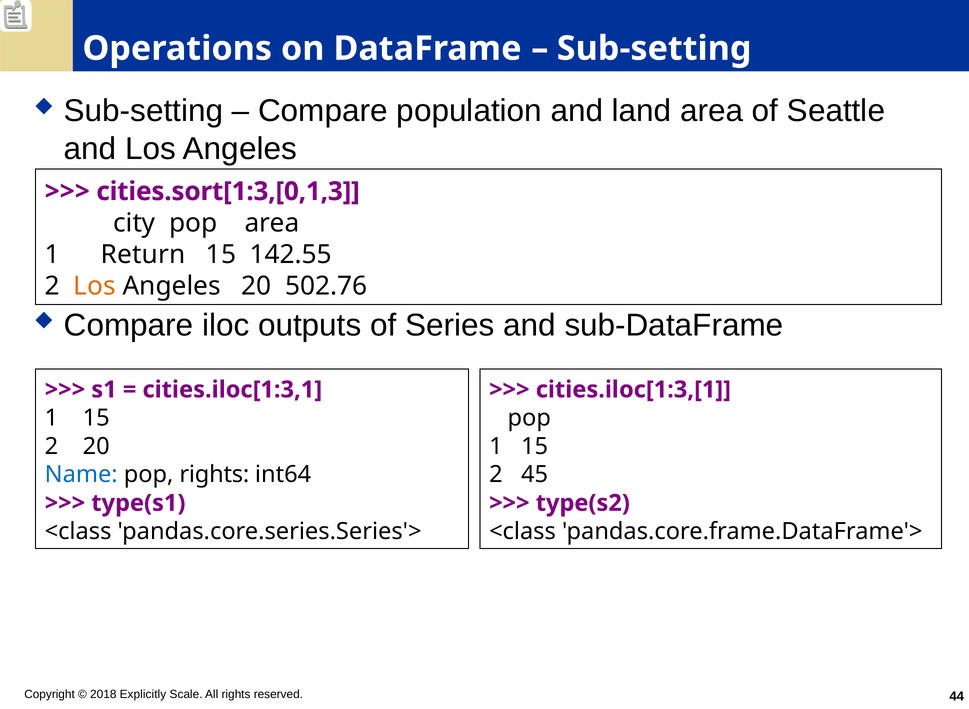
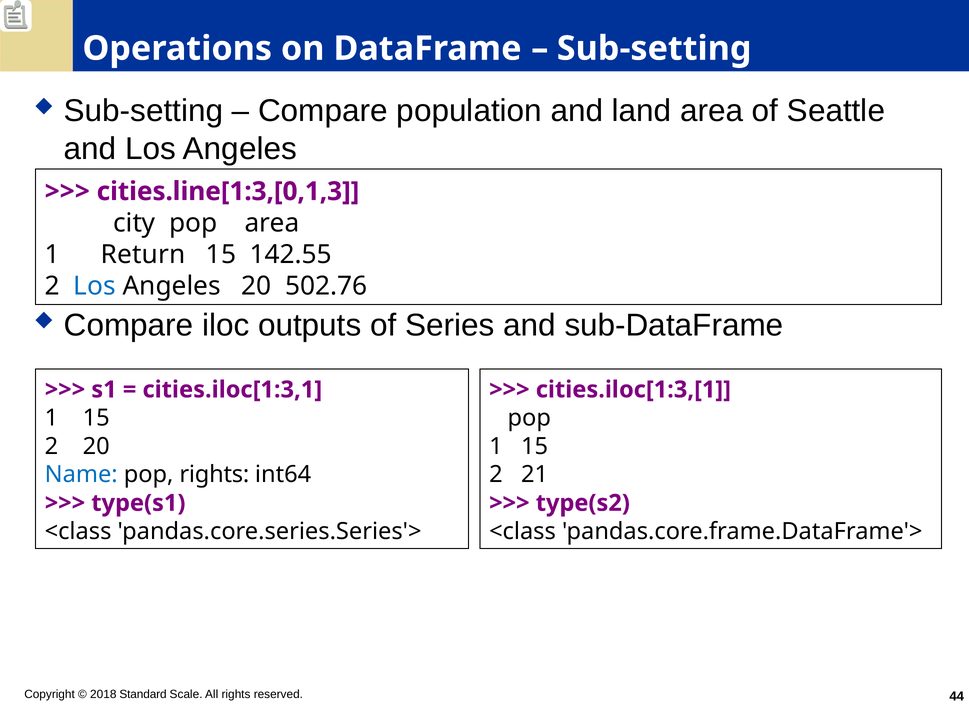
cities.sort[1:3,[0,1,3: cities.sort[1:3,[0,1,3 -> cities.line[1:3,[0,1,3
Los at (95, 286) colour: orange -> blue
45: 45 -> 21
Explicitly: Explicitly -> Standard
